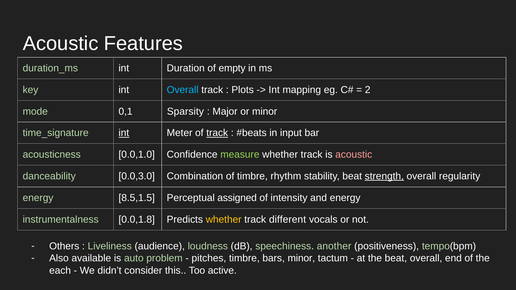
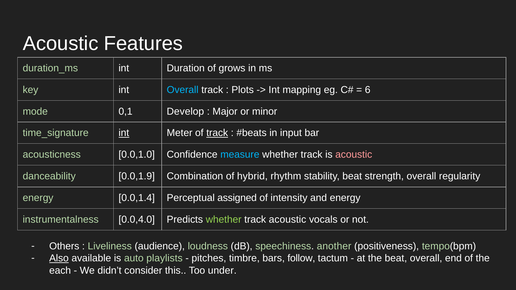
empty: empty -> grows
2: 2 -> 6
Sparsity: Sparsity -> Develop
measure colour: light green -> light blue
0.0,3.0: 0.0,3.0 -> 0.0,1.9
of timbre: timbre -> hybrid
strength underline: present -> none
8.5,1.5: 8.5,1.5 -> 0.0,1.4
0.0,1.8: 0.0,1.8 -> 0.0,4.0
whether at (224, 220) colour: yellow -> light green
track different: different -> acoustic
Also underline: none -> present
problem: problem -> playlists
bars minor: minor -> follow
active: active -> under
